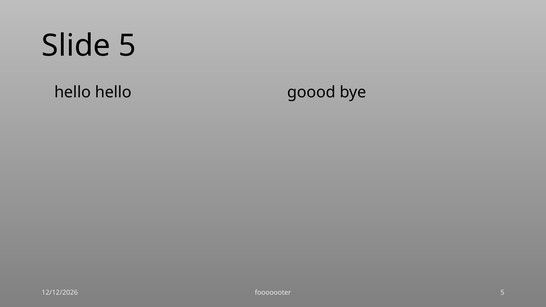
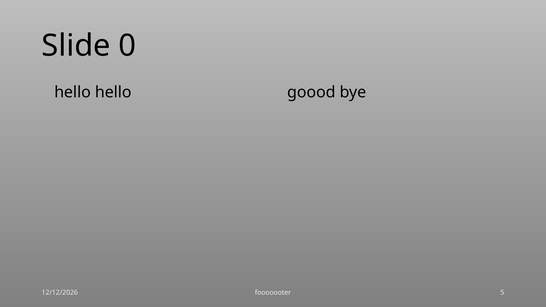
Slide 5: 5 -> 0
